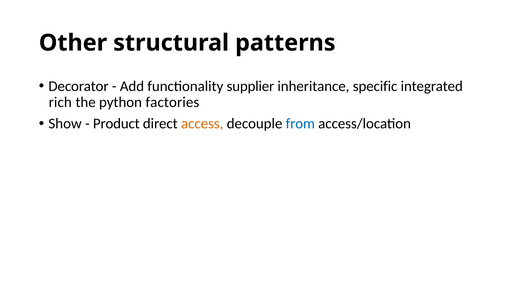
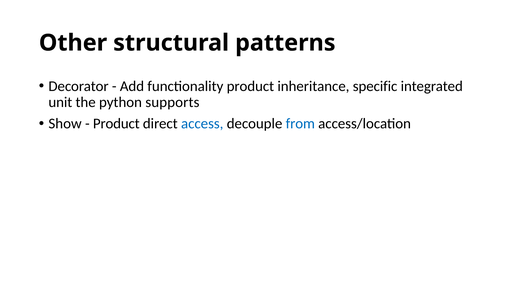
functionality supplier: supplier -> product
rich: rich -> unit
factories: factories -> supports
access colour: orange -> blue
